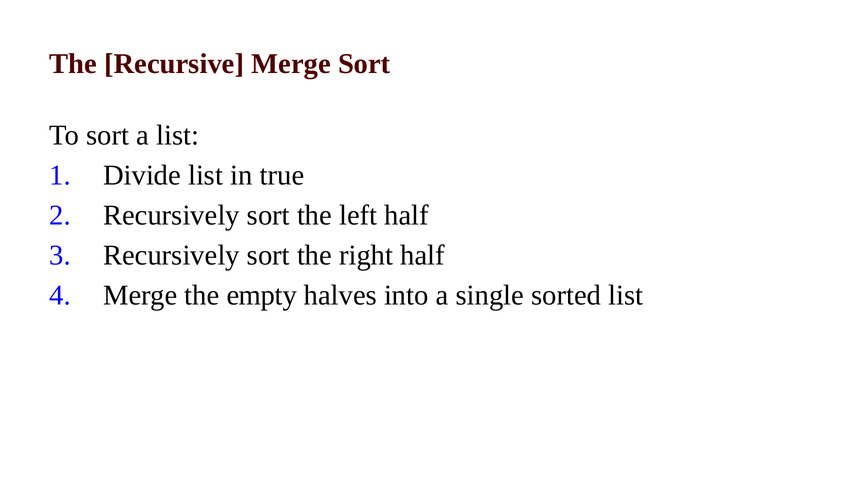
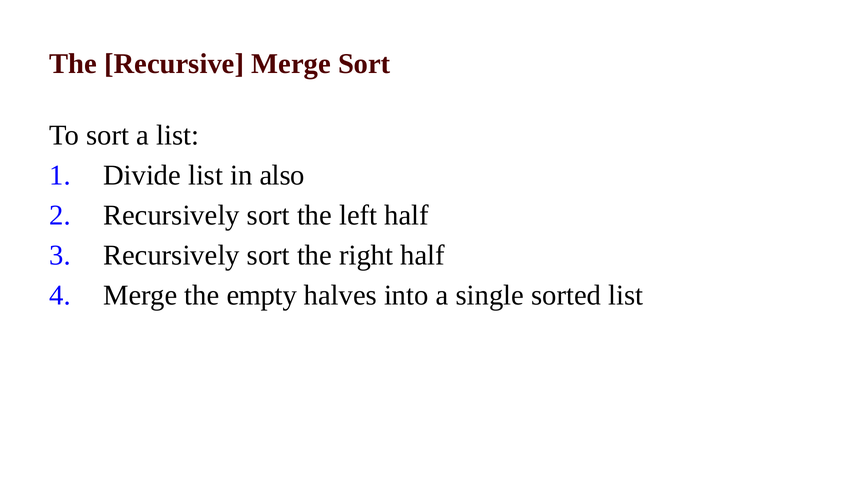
true: true -> also
